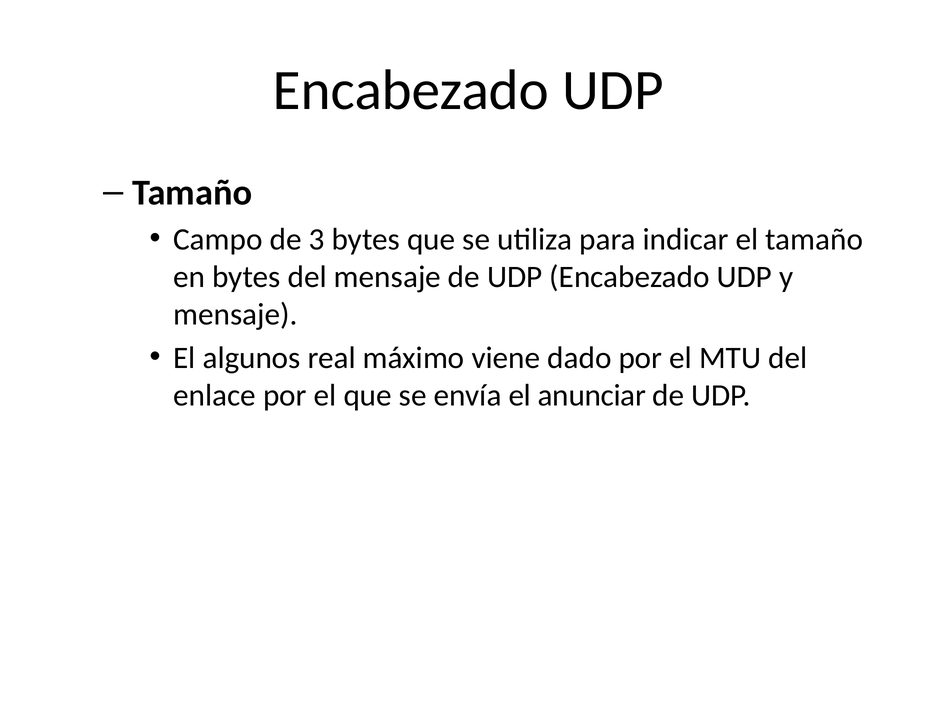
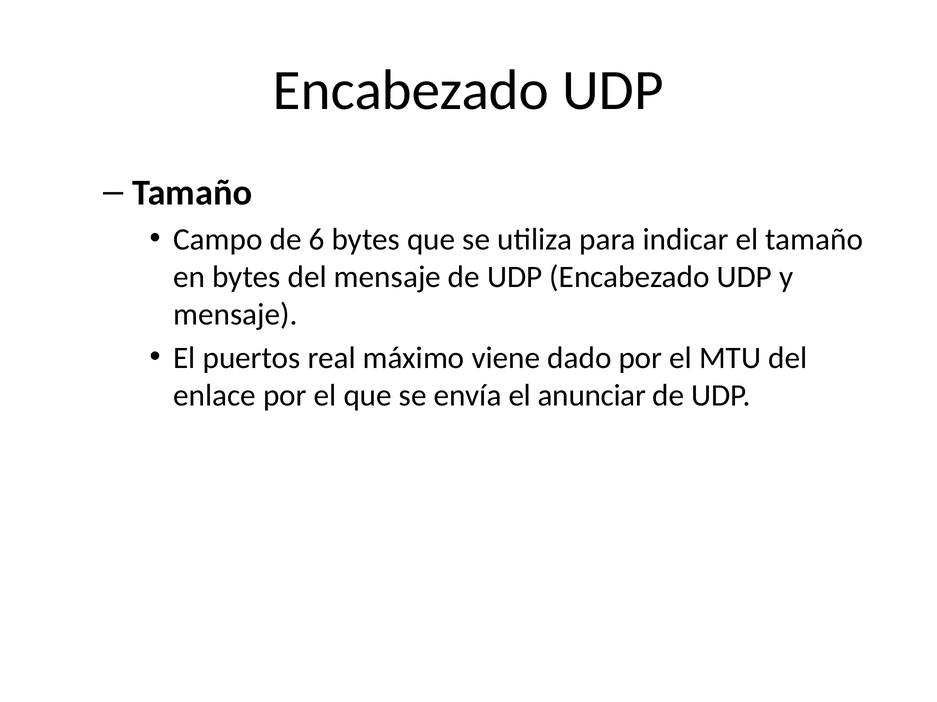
3: 3 -> 6
algunos: algunos -> puertos
